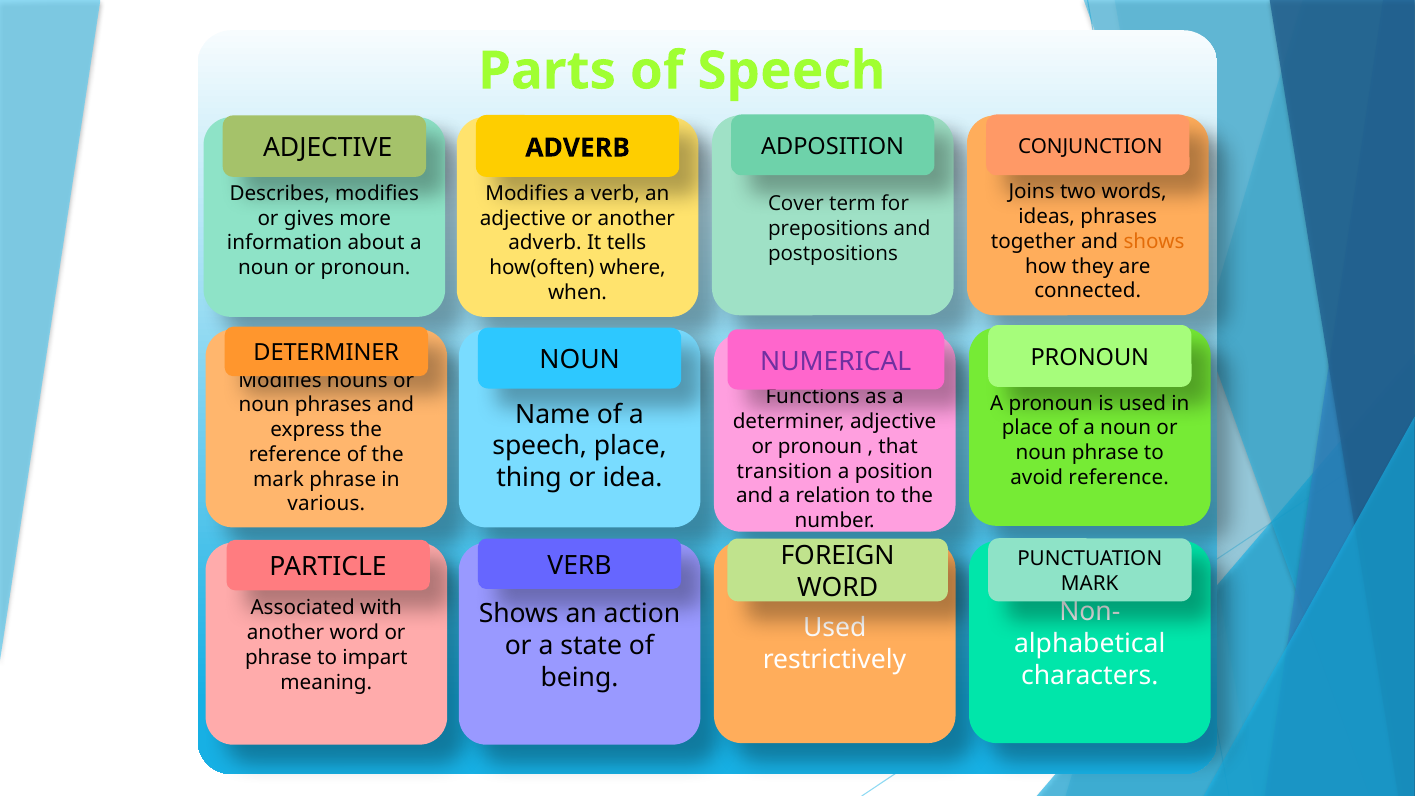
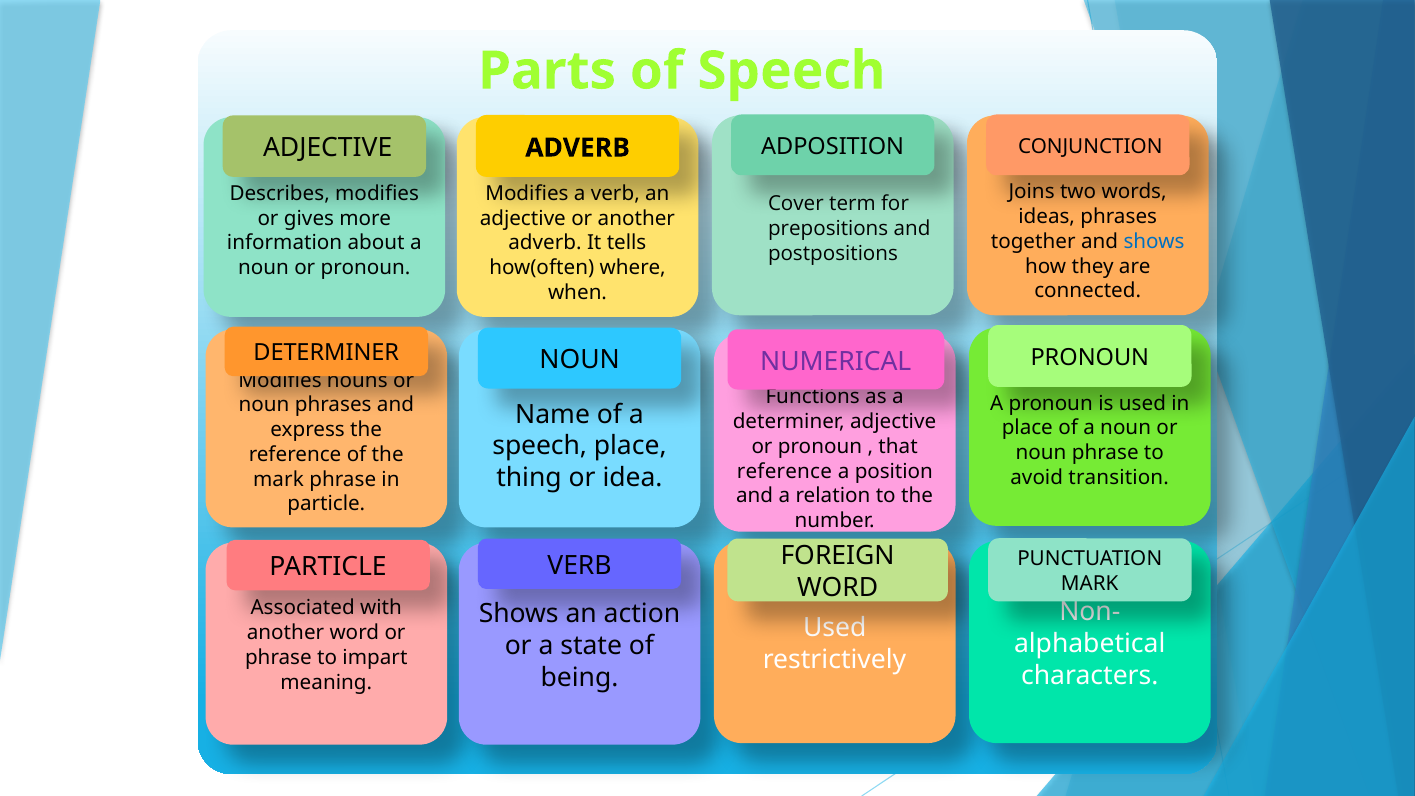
shows at (1154, 242) colour: orange -> blue
transition at (784, 471): transition -> reference
avoid reference: reference -> transition
various at (326, 504): various -> particle
